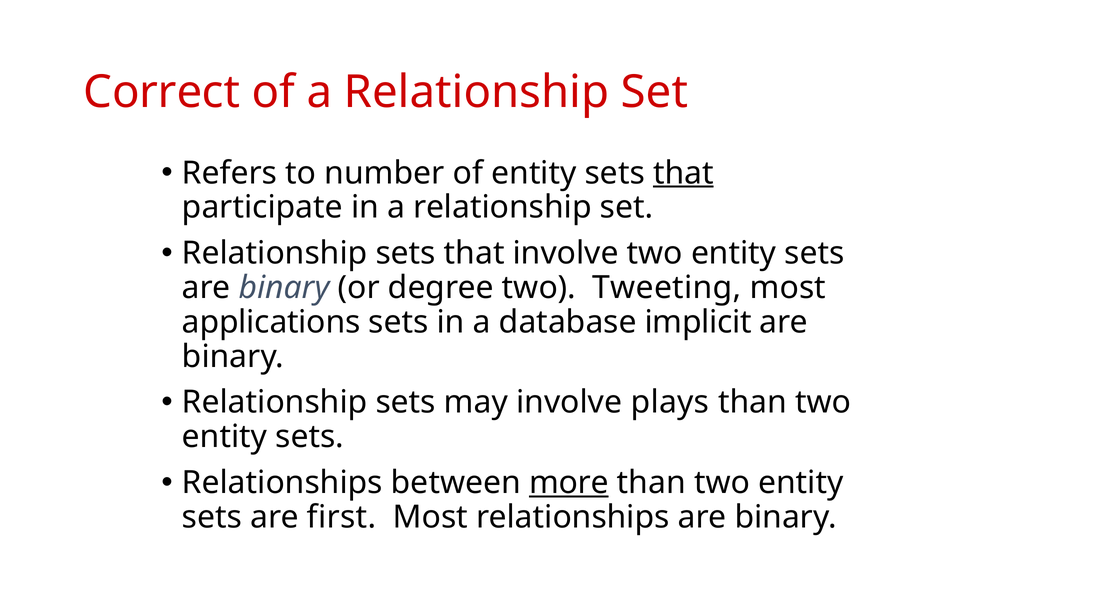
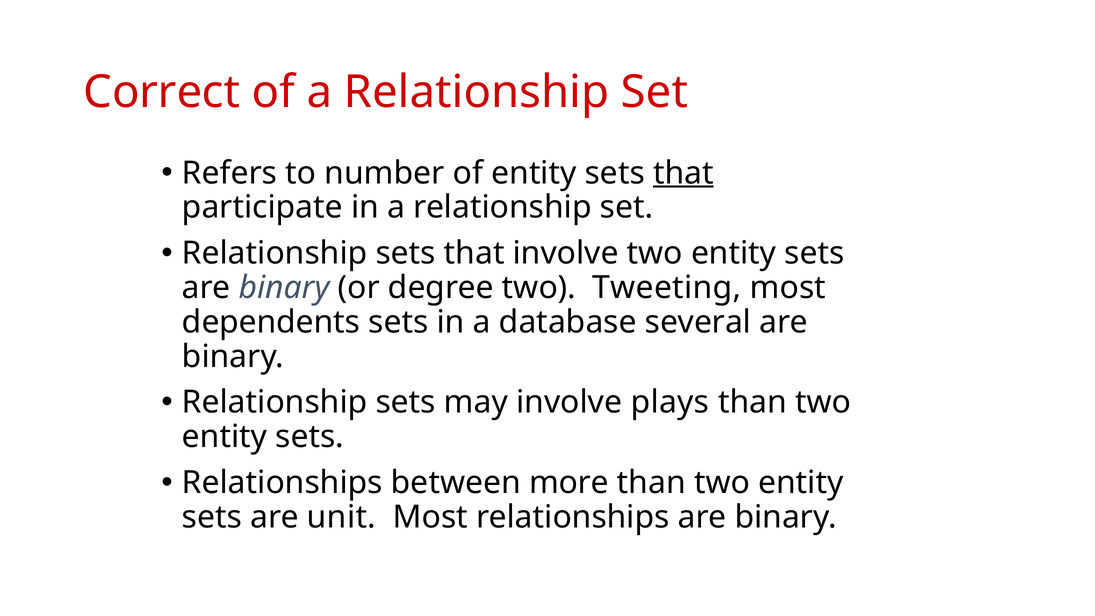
applications: applications -> dependents
implicit: implicit -> several
more underline: present -> none
first: first -> unit
